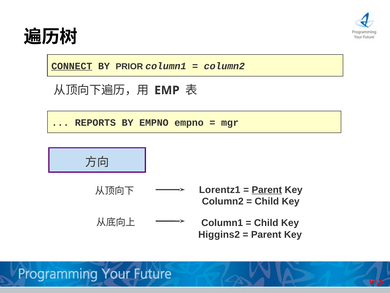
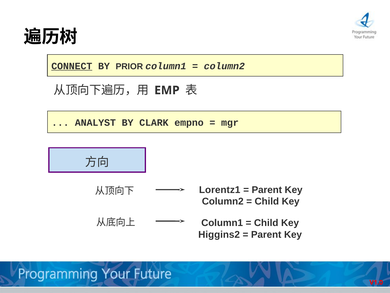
REPORTS: REPORTS -> ANALYST
BY EMPNO: EMPNO -> CLARK
Parent at (267, 189) underline: present -> none
